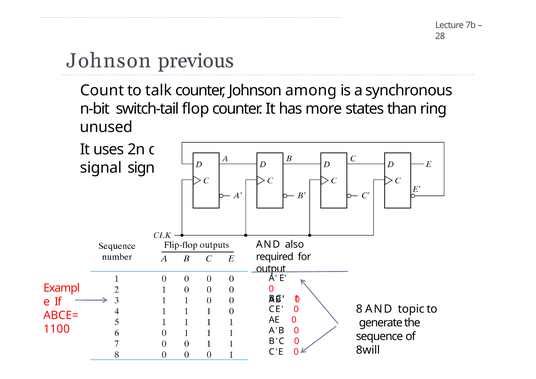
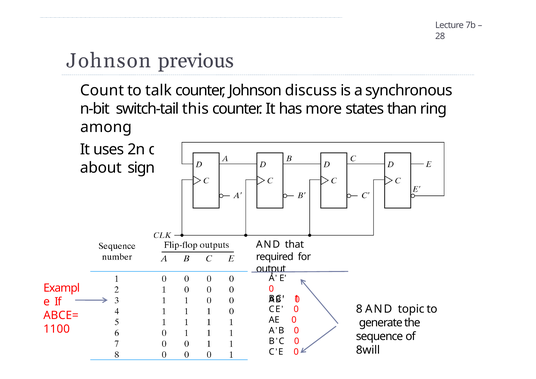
among: among -> discuss
flop: flop -> this
unused: unused -> among
signal: signal -> about
also: also -> that
